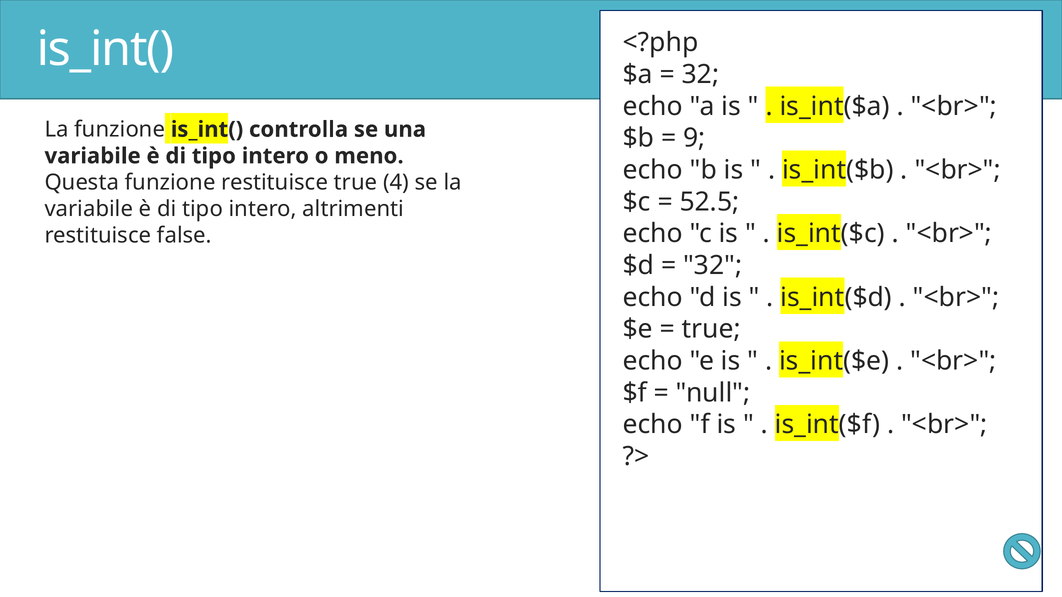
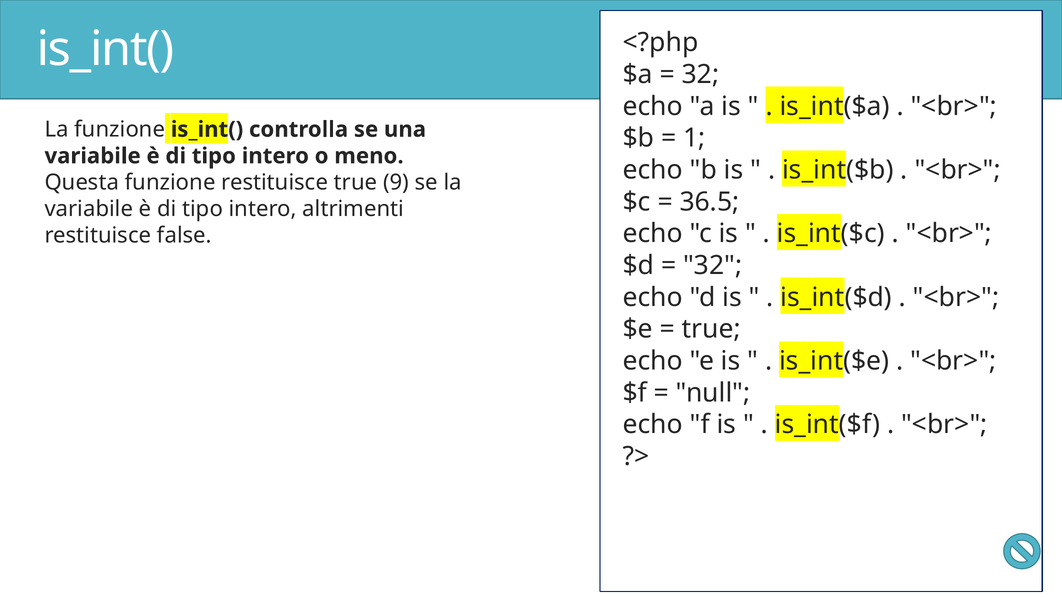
9: 9 -> 1
4: 4 -> 9
52.5: 52.5 -> 36.5
